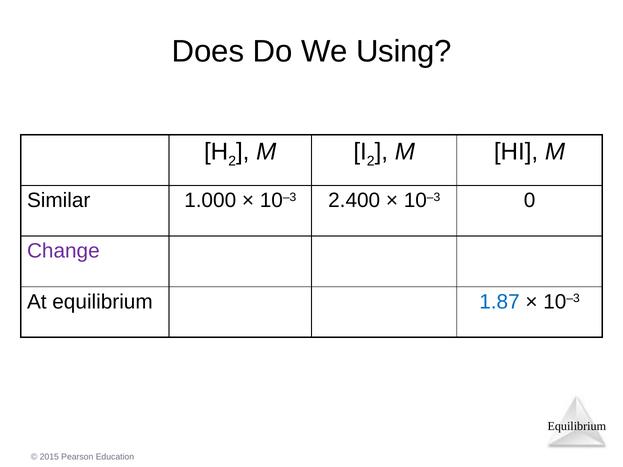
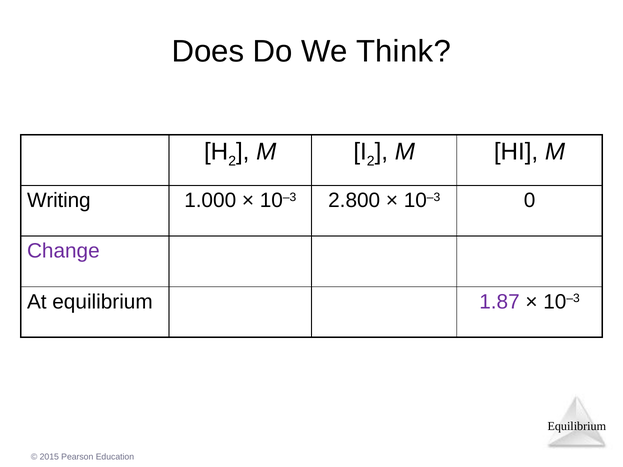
Using: Using -> Think
Similar: Similar -> Writing
2.400: 2.400 -> 2.800
1.87 colour: blue -> purple
